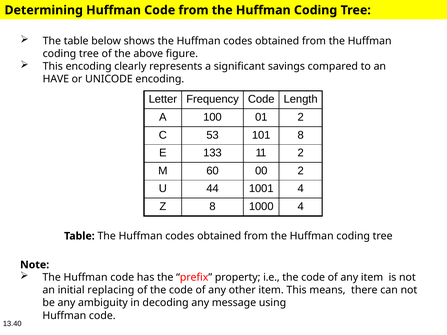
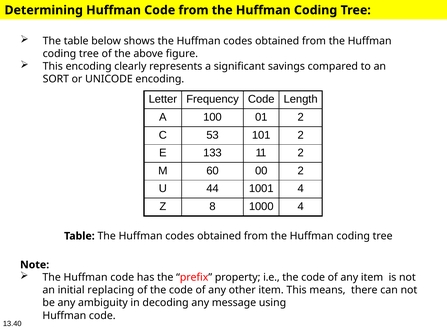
HAVE: HAVE -> SORT
101 8: 8 -> 2
